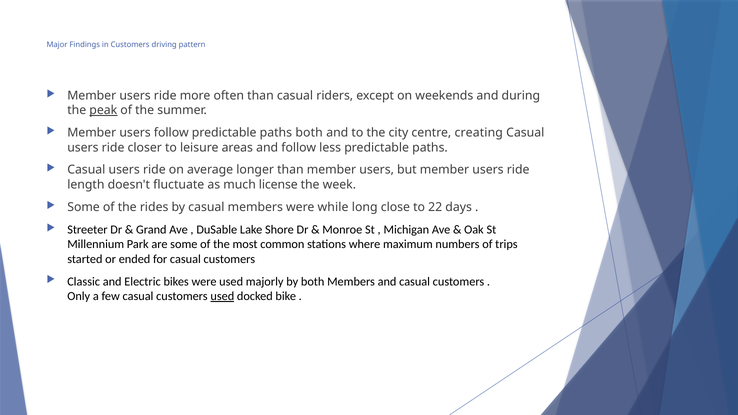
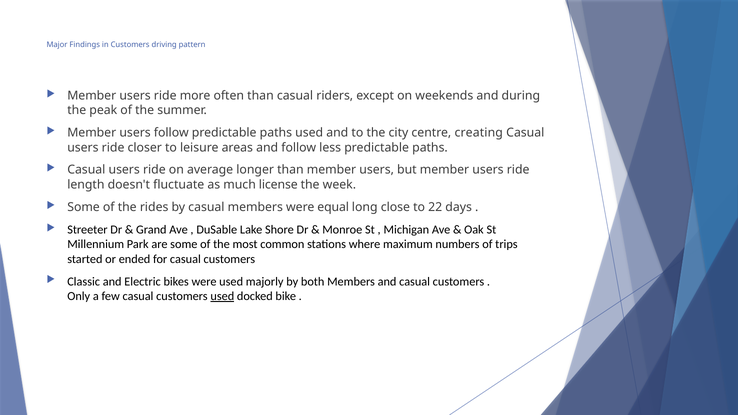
peak underline: present -> none
paths both: both -> used
while: while -> equal
